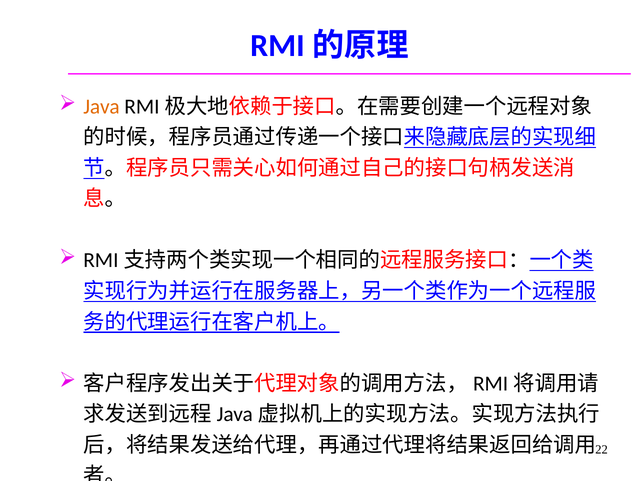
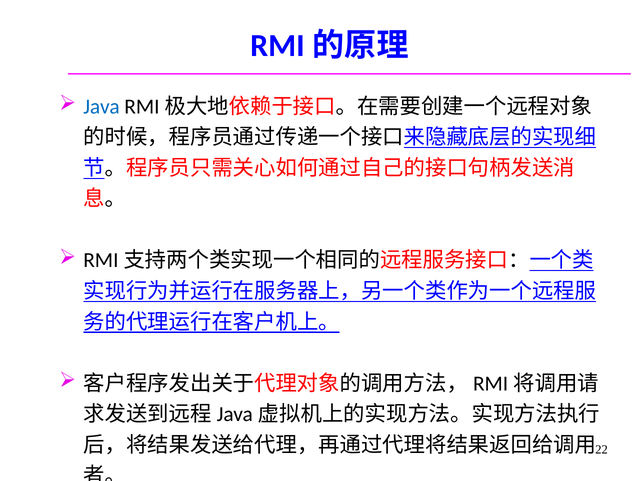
Java colour: orange -> blue
